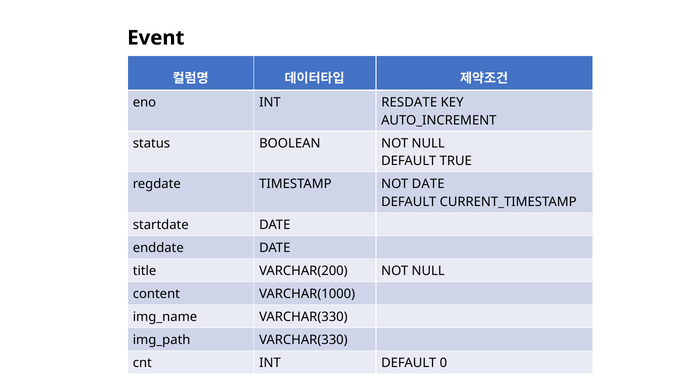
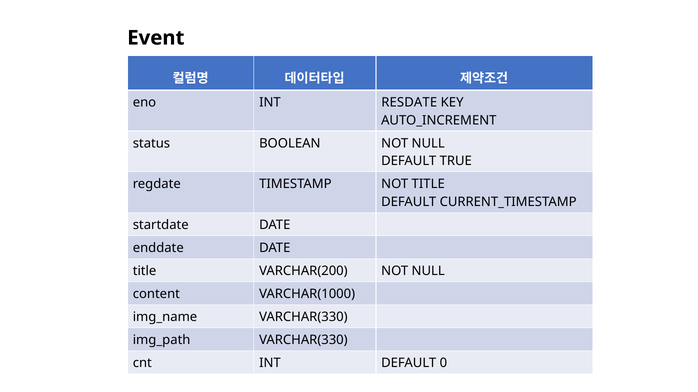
NOT DATE: DATE -> TITLE
